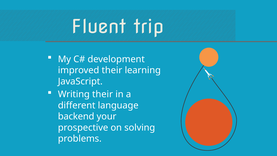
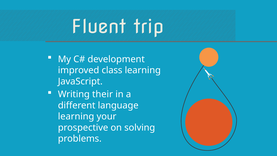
improved their: their -> class
backend at (76, 116): backend -> learning
